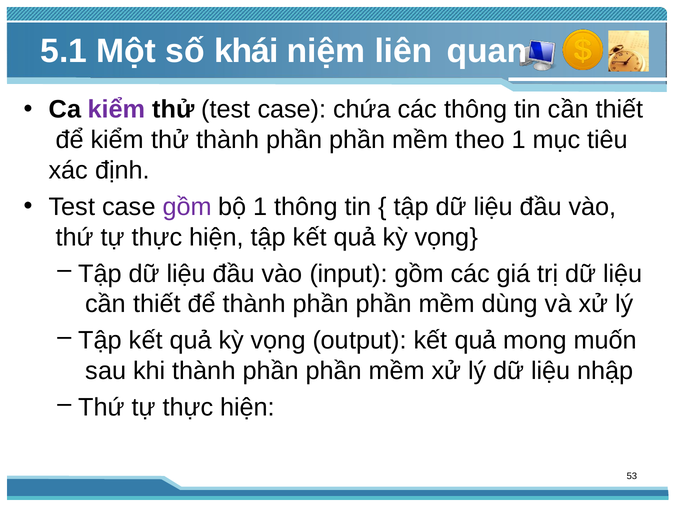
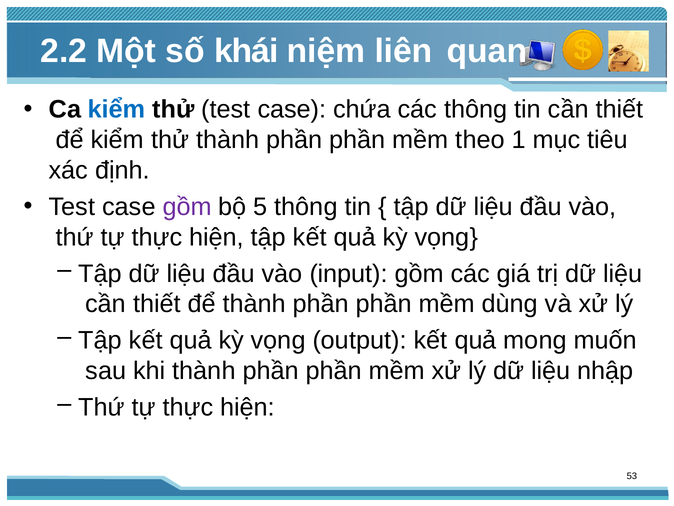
5.1: 5.1 -> 2.2
kiểm colour: purple -> blue
bộ 1: 1 -> 5
